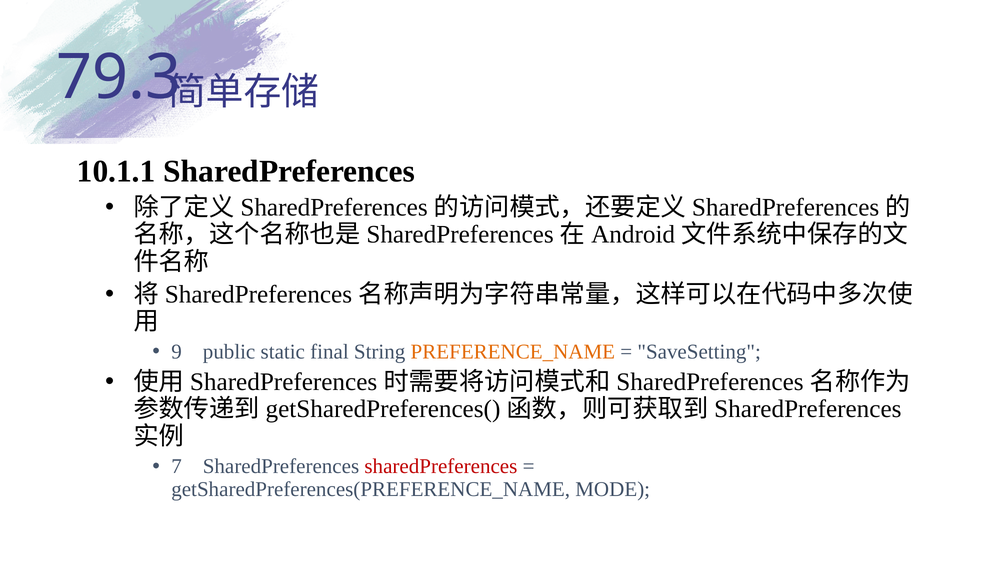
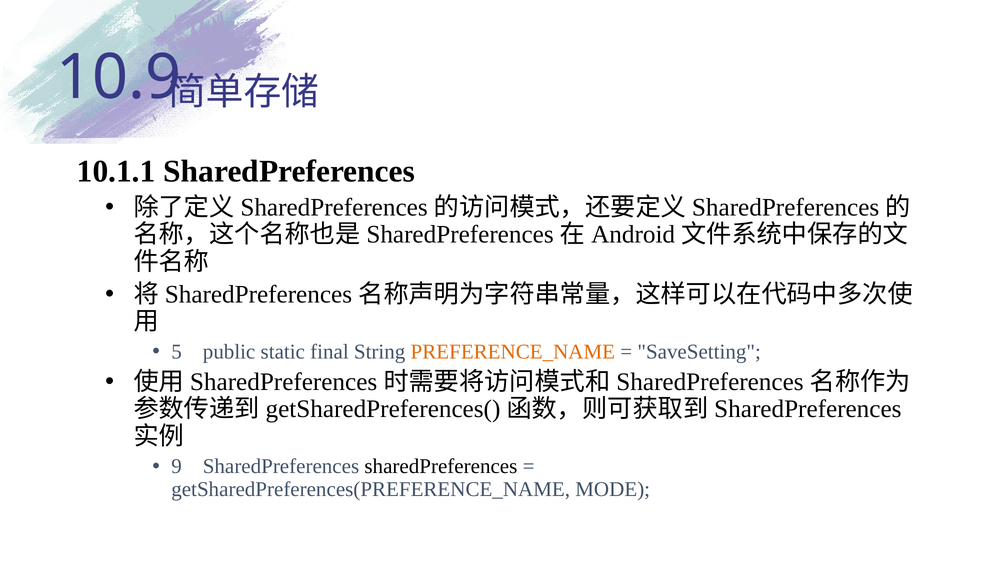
79.3: 79.3 -> 10.9
9: 9 -> 5
7: 7 -> 9
sharedPreferences at (441, 466) colour: red -> black
